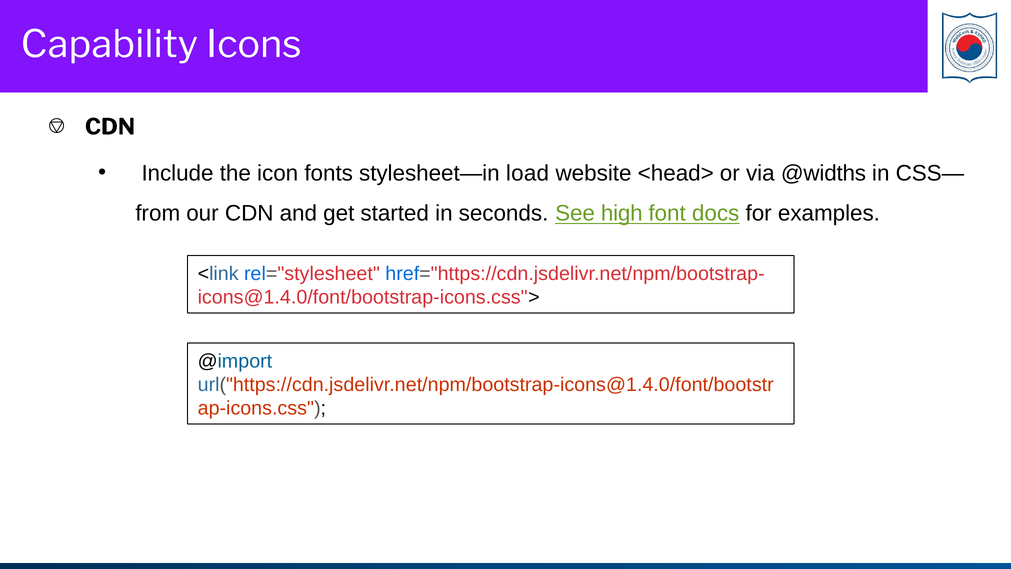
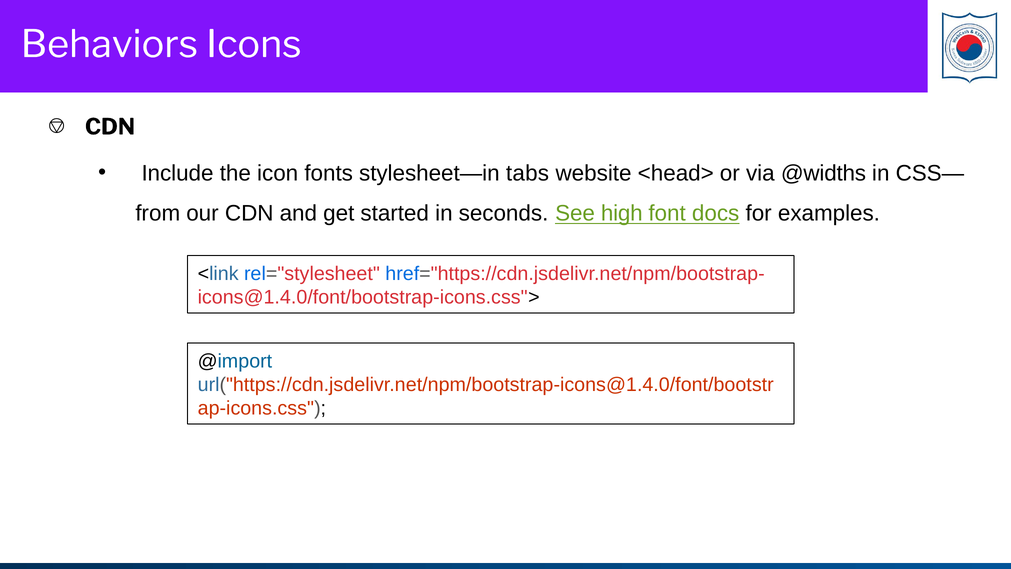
Capability: Capability -> Behaviors
load: load -> tabs
